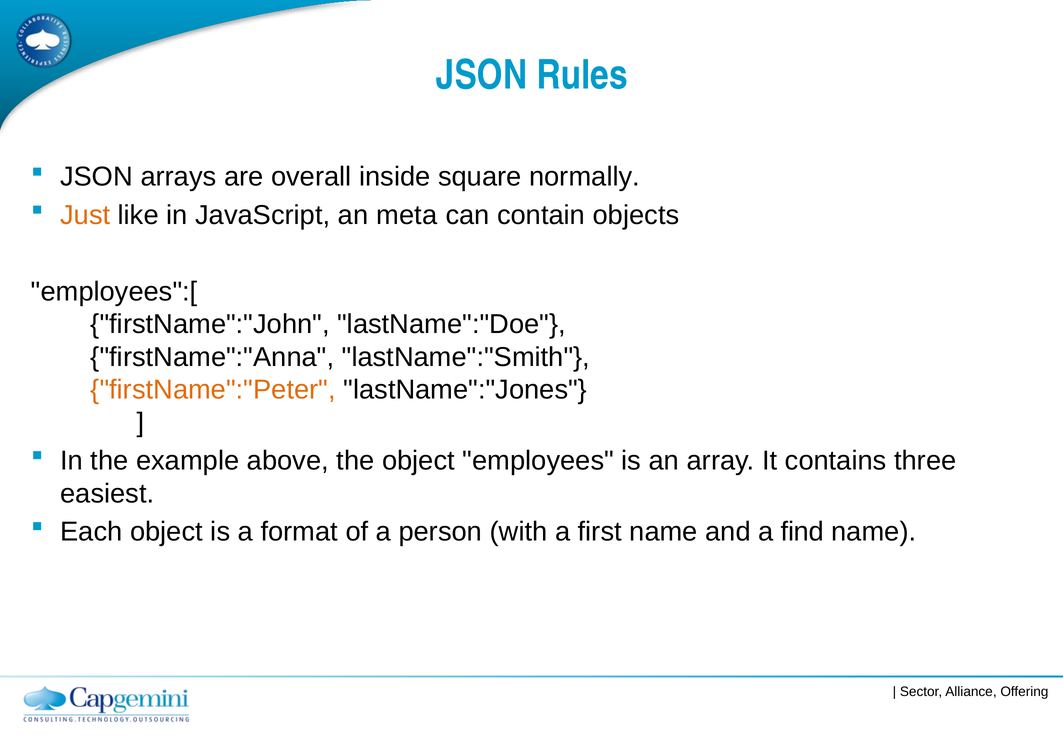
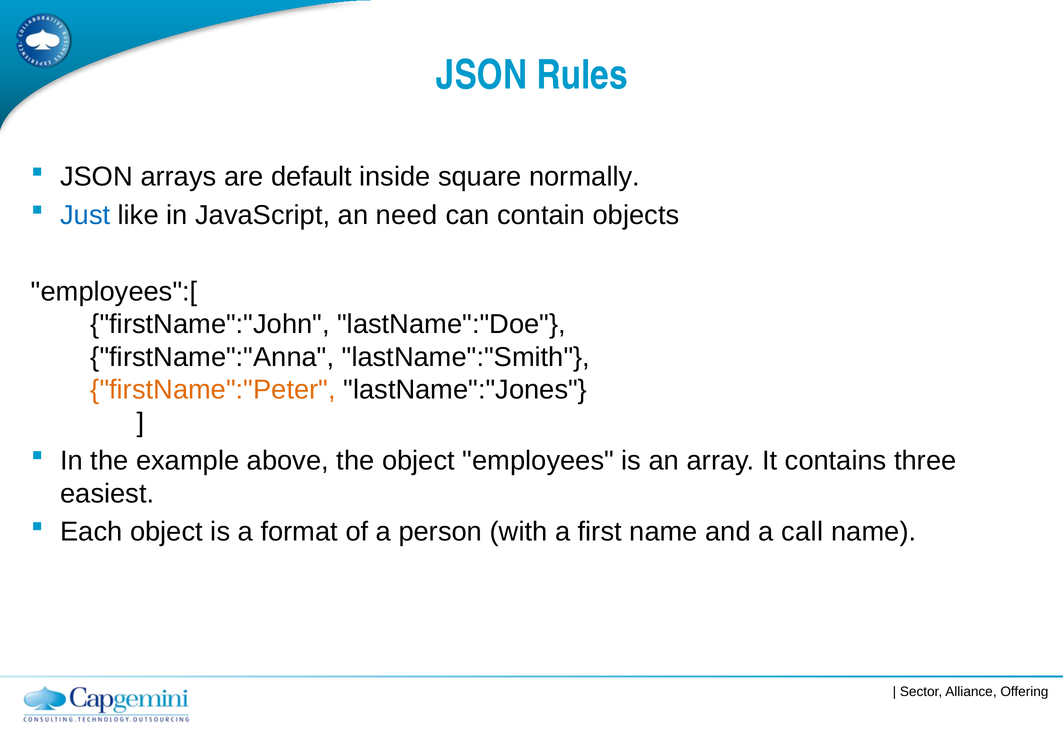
overall: overall -> default
Just colour: orange -> blue
meta: meta -> need
find: find -> call
